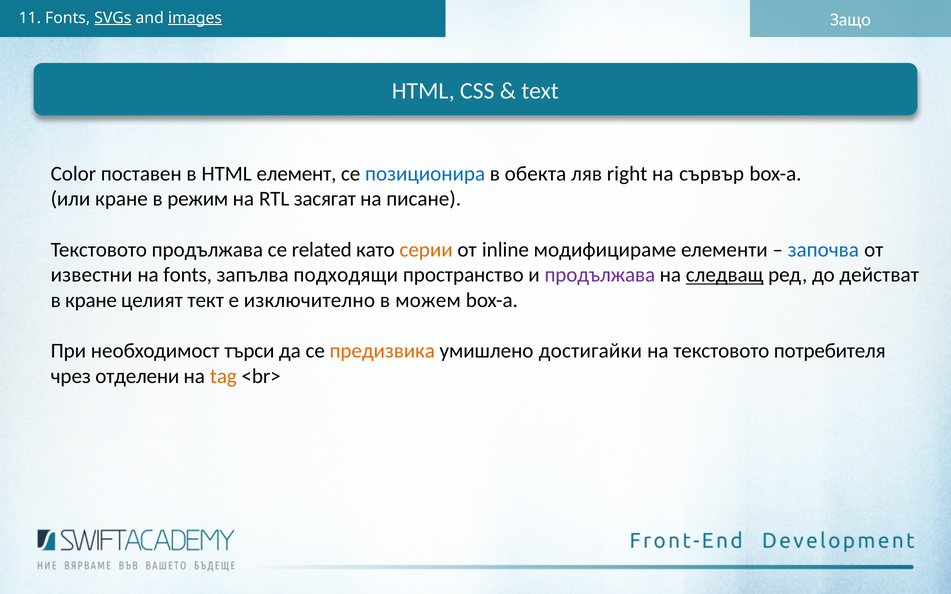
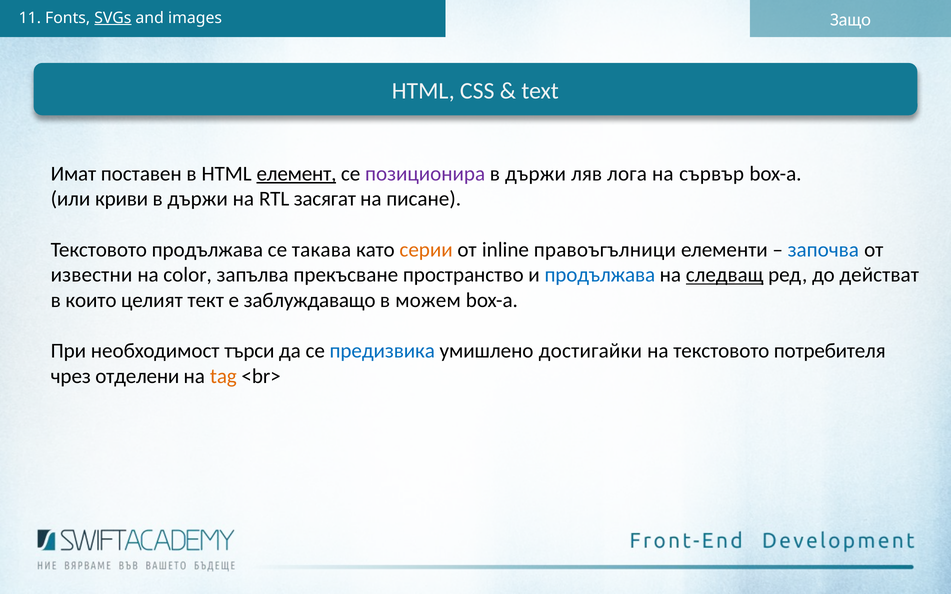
images underline: present -> none
Color: Color -> Имат
елемент underline: none -> present
позиционира colour: blue -> purple
обекта at (536, 174): обекта -> държи
right: right -> лога
или кране: кране -> криви
режим at (198, 199): режим -> държи
related: related -> такава
модифицираме: модифицираме -> правоъгълници
на fonts: fonts -> color
подходящи: подходящи -> прекъсване
продължава at (600, 275) colour: purple -> blue
в кране: кране -> които
изключително: изключително -> заблуждаващо
предизвика colour: orange -> blue
